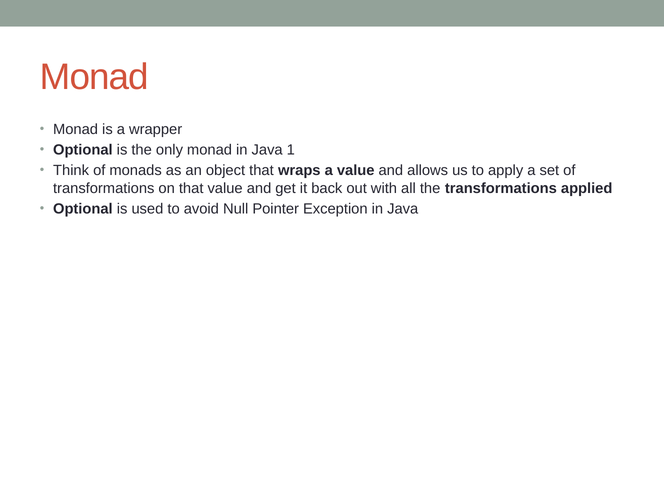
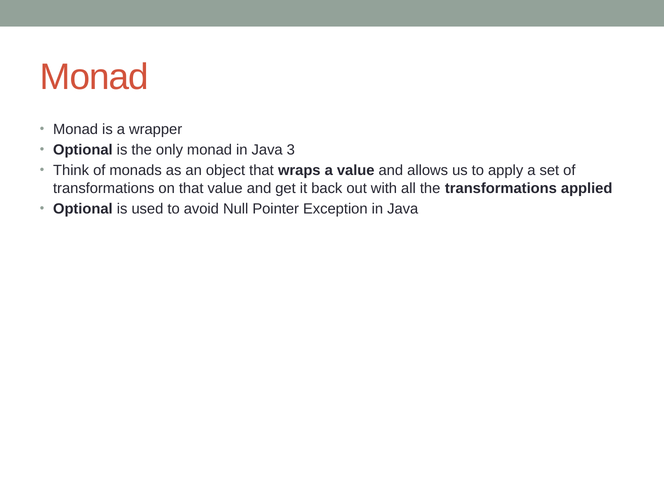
1: 1 -> 3
